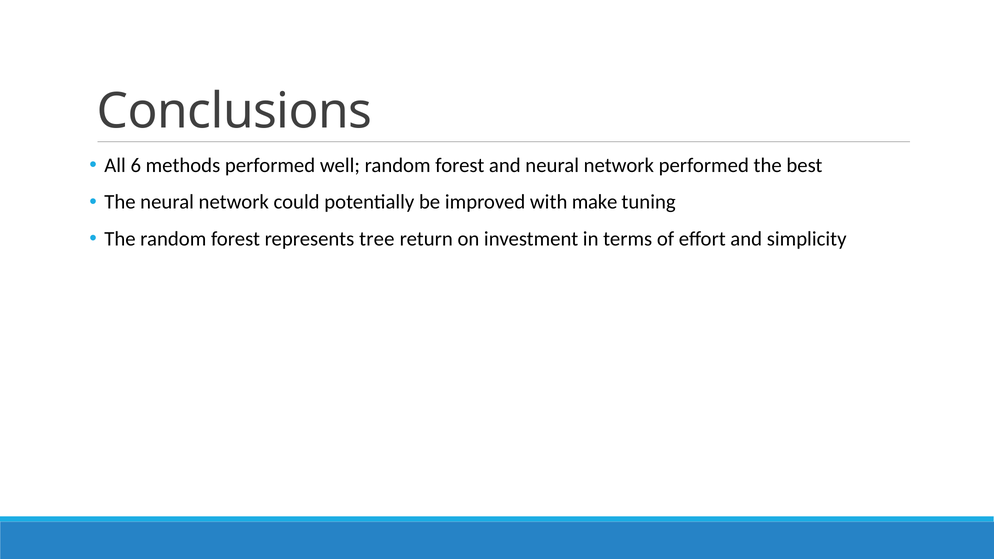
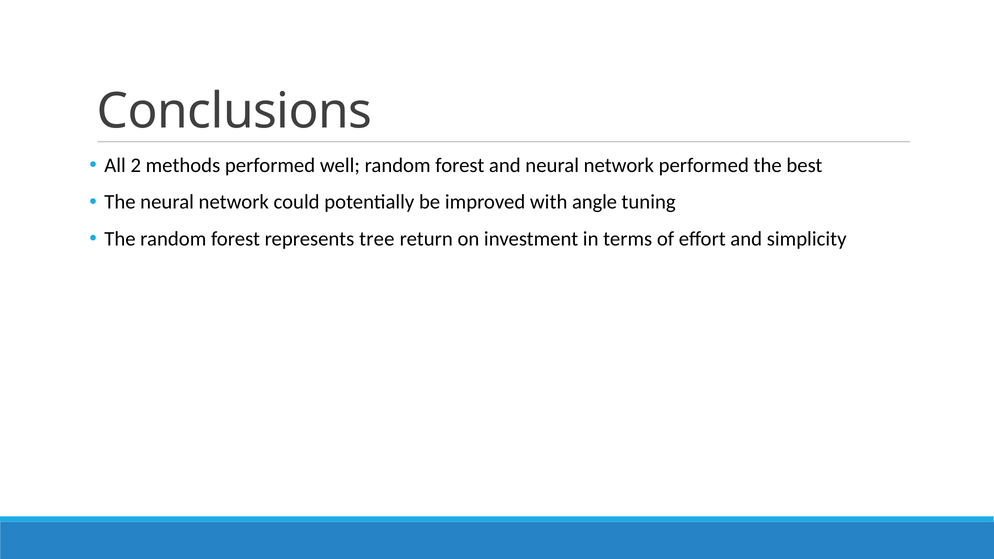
6: 6 -> 2
make: make -> angle
